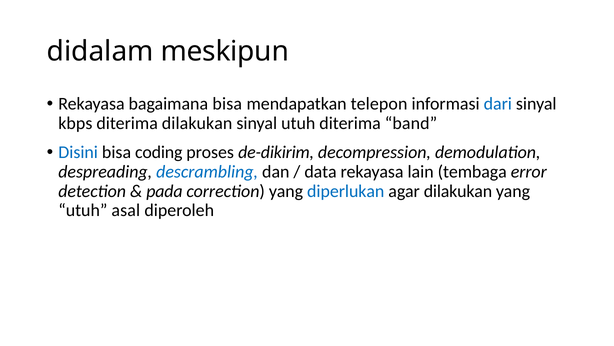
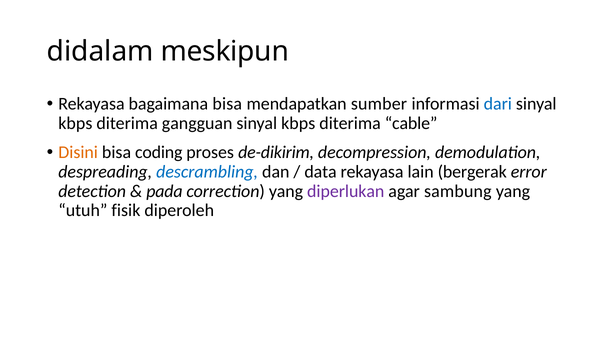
telepon: telepon -> sumber
diterima dilakukan: dilakukan -> gangguan
utuh at (298, 123): utuh -> kbps
band: band -> cable
Disini colour: blue -> orange
tembaga: tembaga -> bergerak
diperlukan colour: blue -> purple
agar dilakukan: dilakukan -> sambung
asal: asal -> fisik
